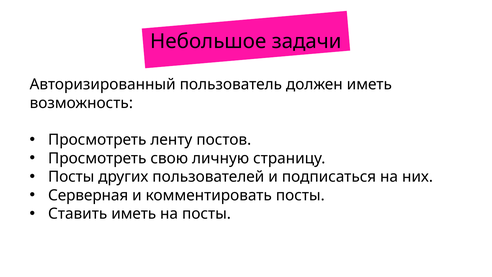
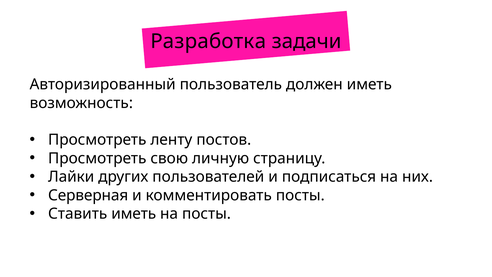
Небольшое: Небольшое -> Разработка
Посты at (71, 177): Посты -> Лайки
